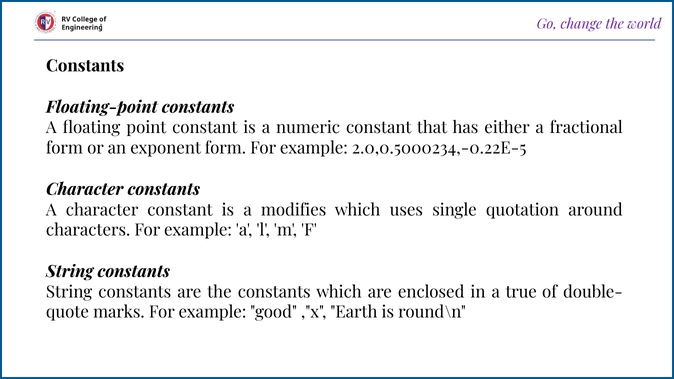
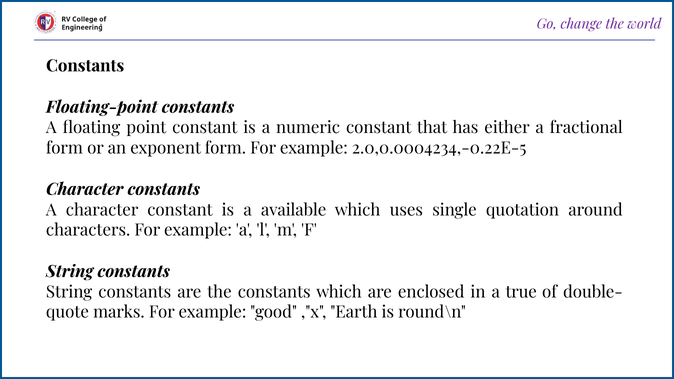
2.0,0.5000234,-0.22E-5: 2.0,0.5000234,-0.22E-5 -> 2.0,0.0004234,-0.22E-5
modifies: modifies -> available
